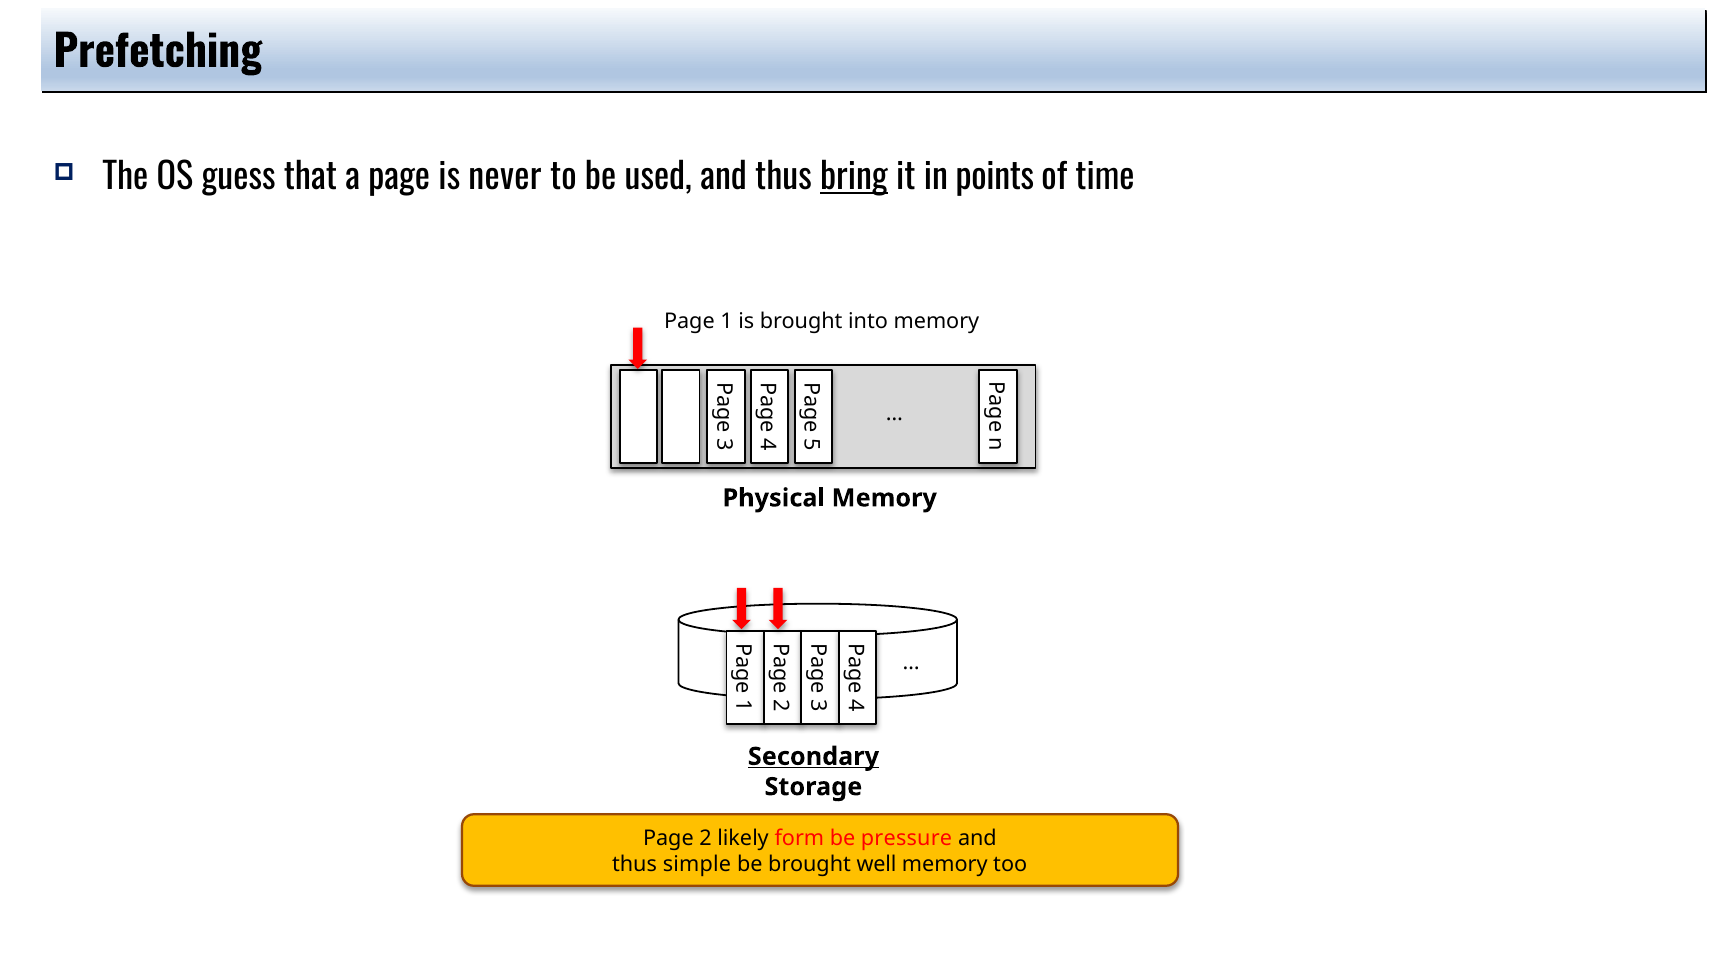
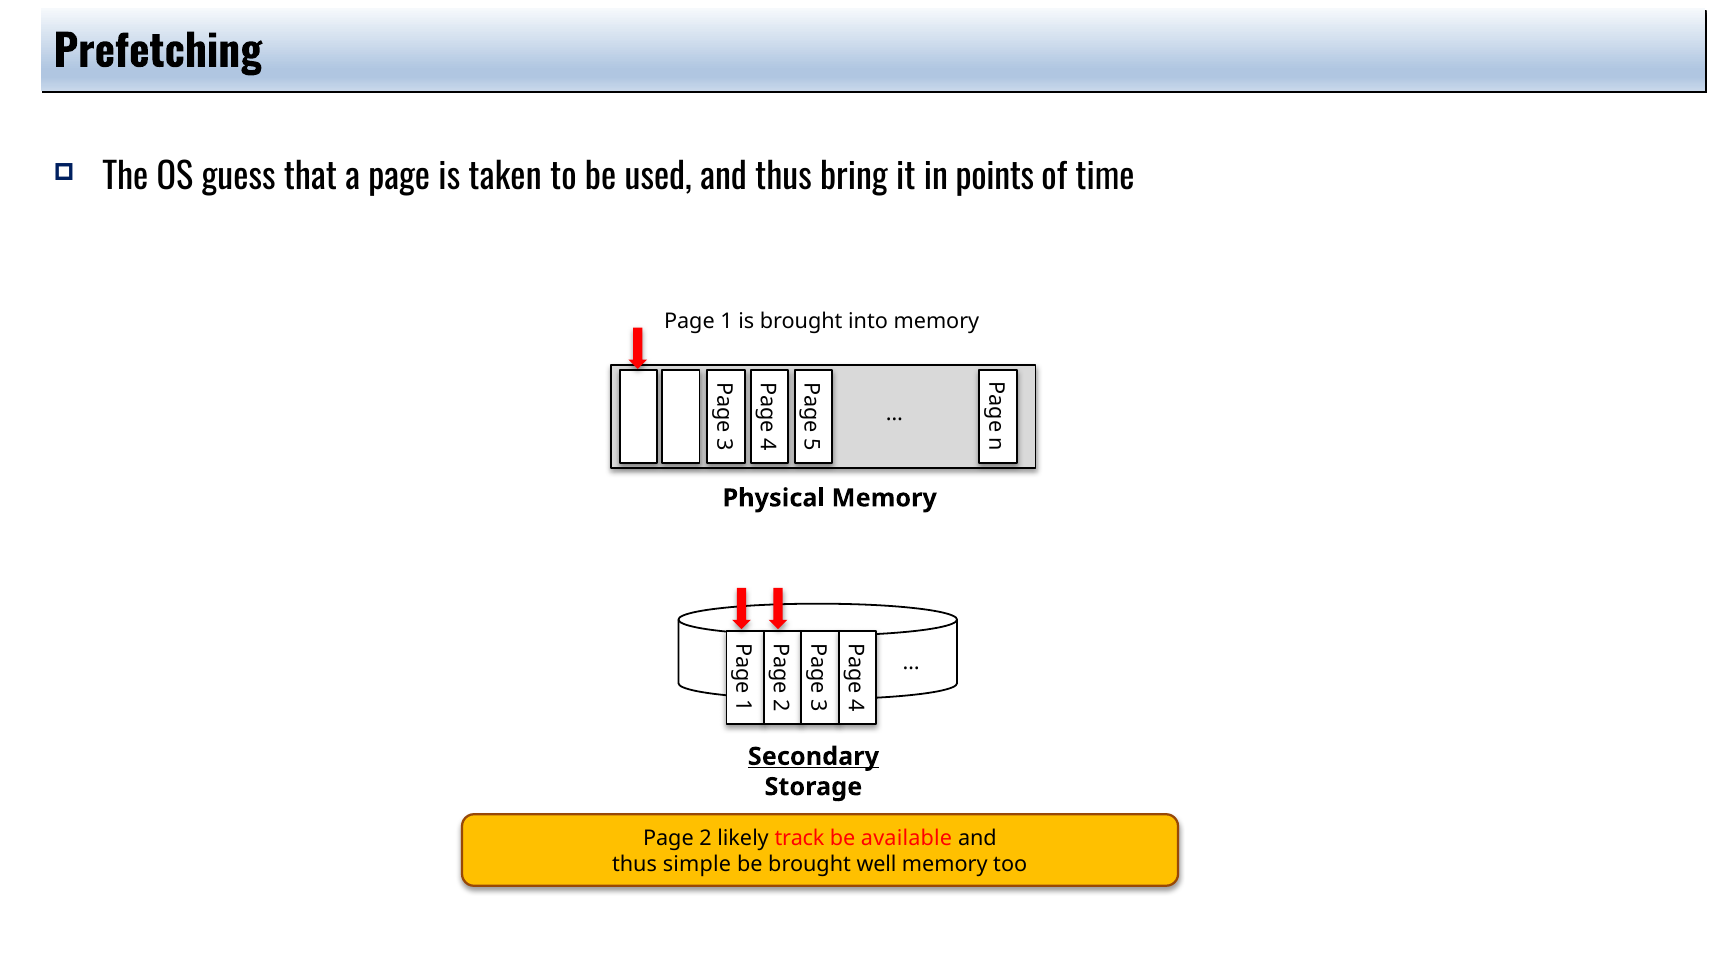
never: never -> taken
bring underline: present -> none
form: form -> track
pressure: pressure -> available
